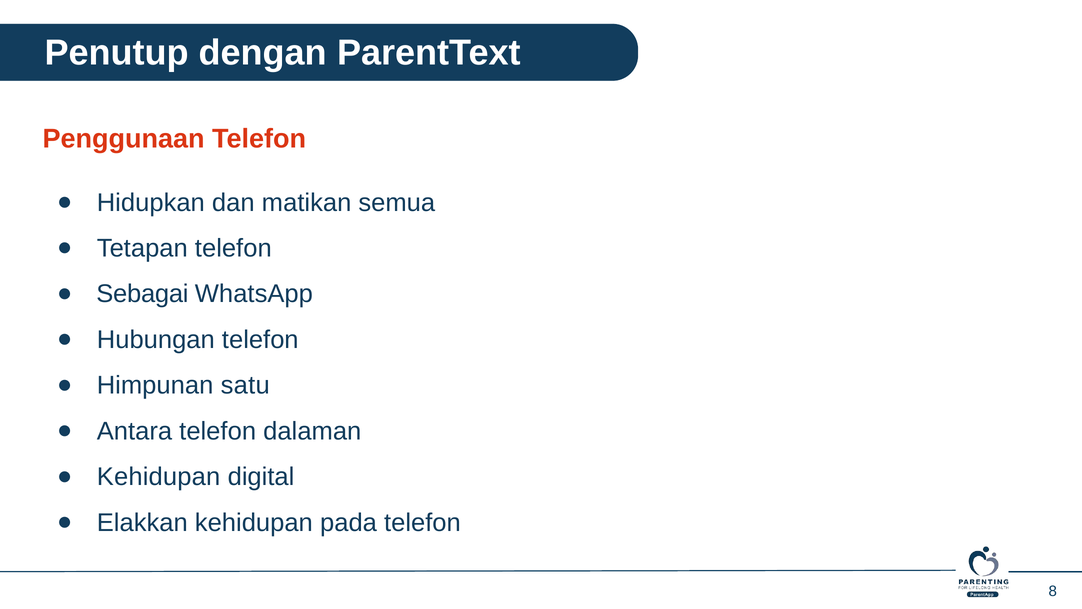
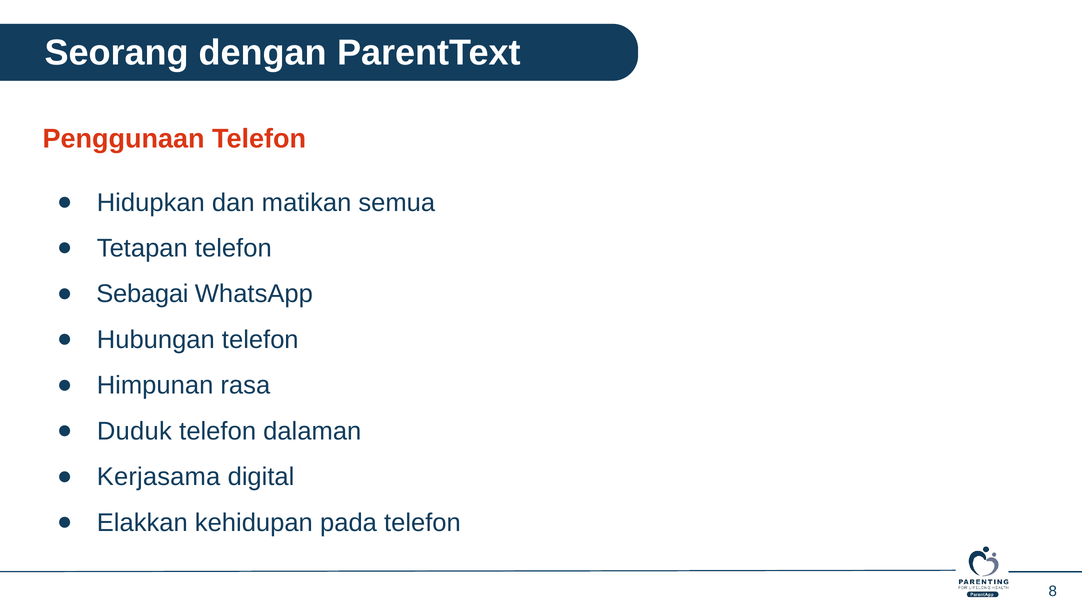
Penutup: Penutup -> Seorang
satu: satu -> rasa
Antara: Antara -> Duduk
Kehidupan at (159, 477): Kehidupan -> Kerjasama
